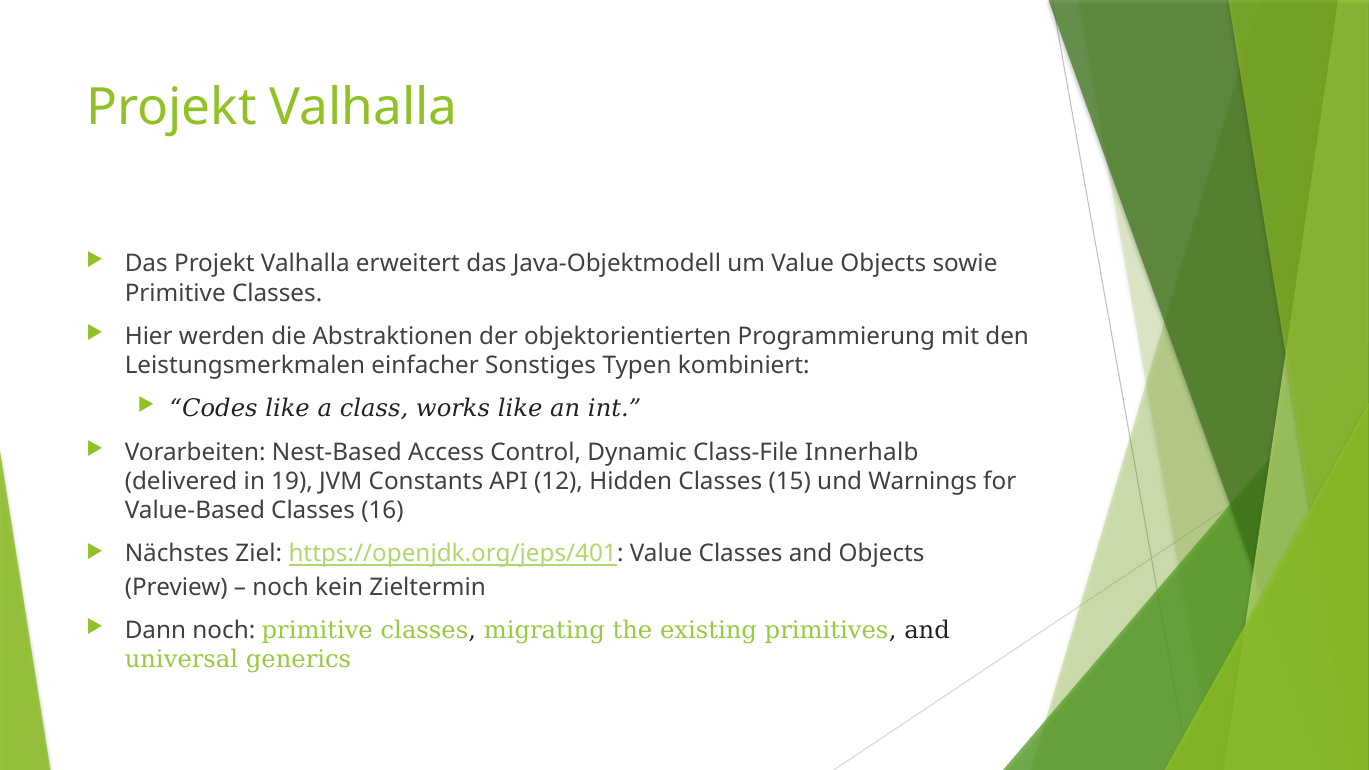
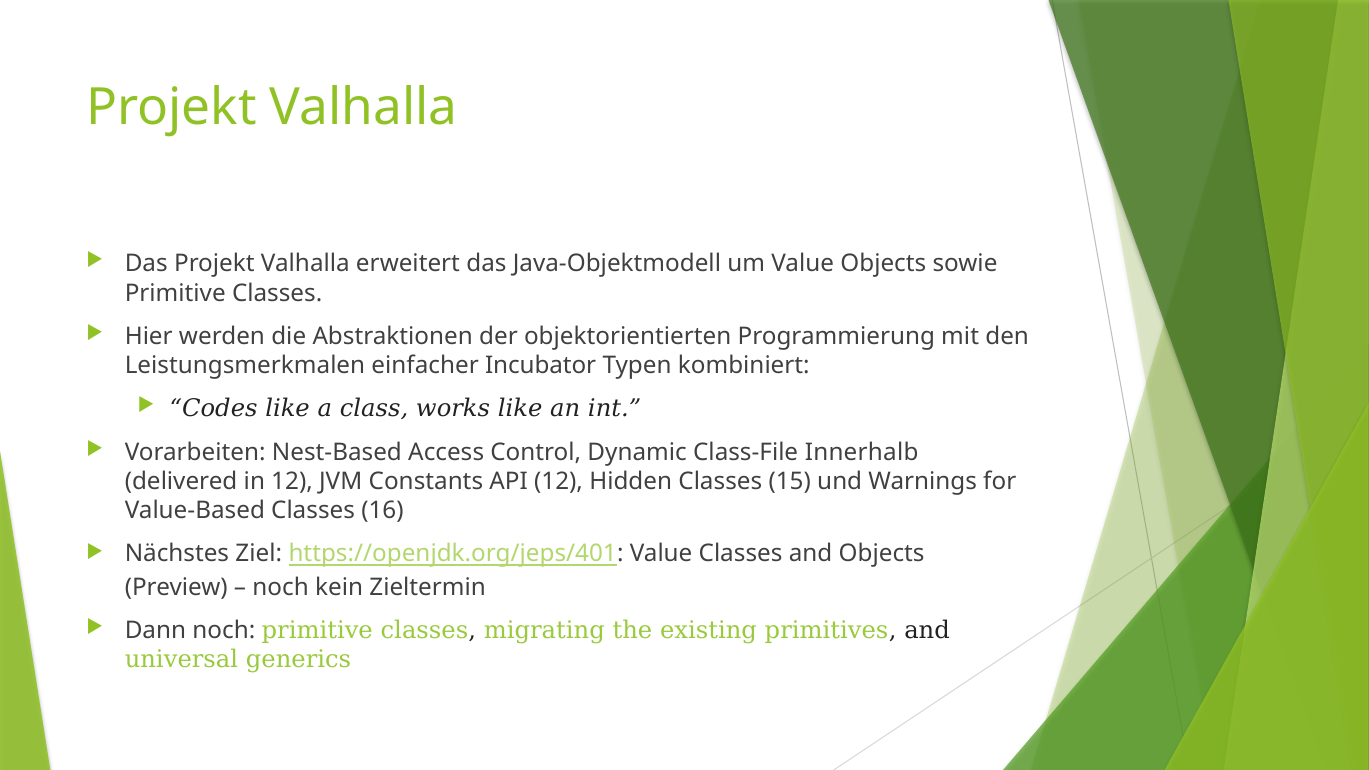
Sonstiges: Sonstiges -> Incubator
in 19: 19 -> 12
